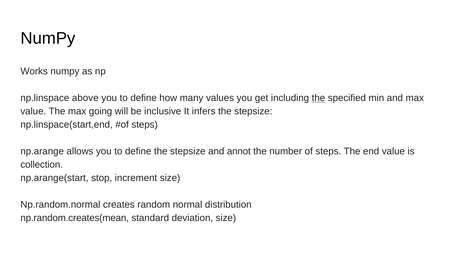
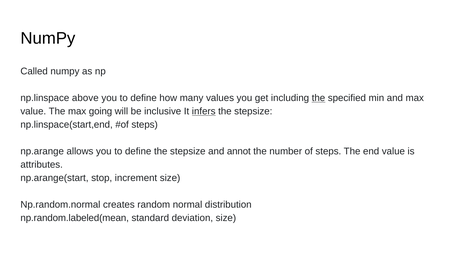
Works: Works -> Called
infers underline: none -> present
collection: collection -> attributes
np.random.creates(mean: np.random.creates(mean -> np.random.labeled(mean
